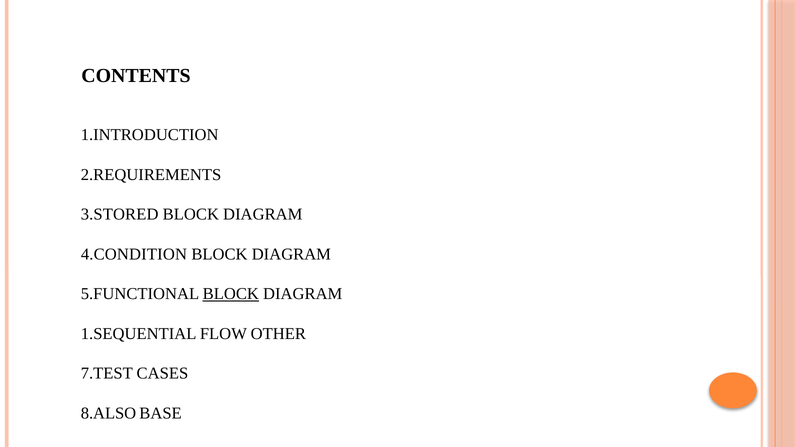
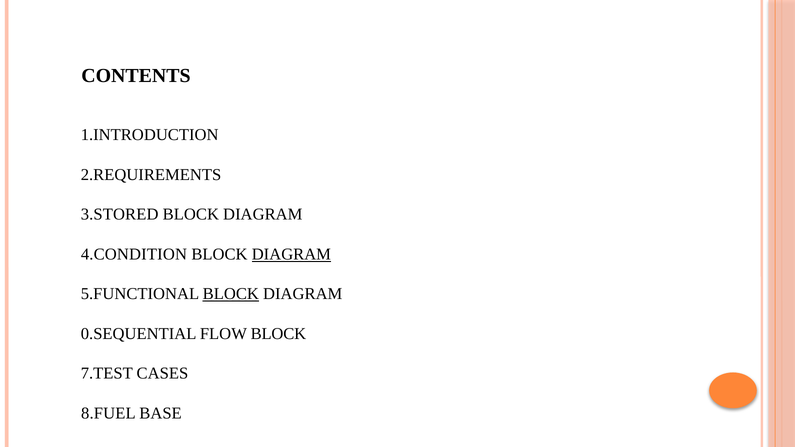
DIAGRAM at (291, 254) underline: none -> present
1.SEQUENTIAL: 1.SEQUENTIAL -> 0.SEQUENTIAL
FLOW OTHER: OTHER -> BLOCK
8.ALSO: 8.ALSO -> 8.FUEL
